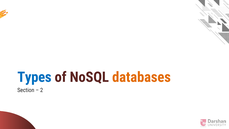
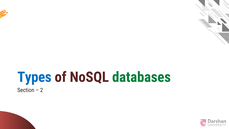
databases colour: orange -> green
